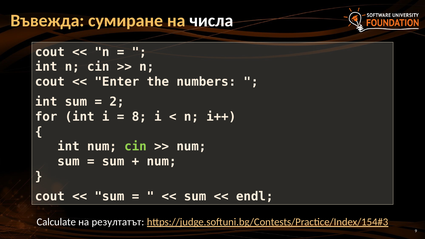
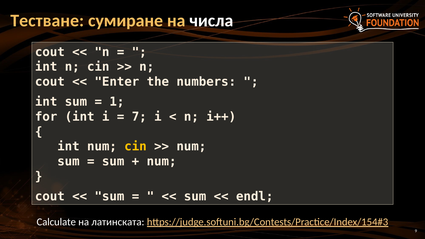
Въвежда: Въвежда -> Тестване
2: 2 -> 1
8: 8 -> 7
cin at (135, 147) colour: light green -> yellow
резултатът: резултатът -> латинската
